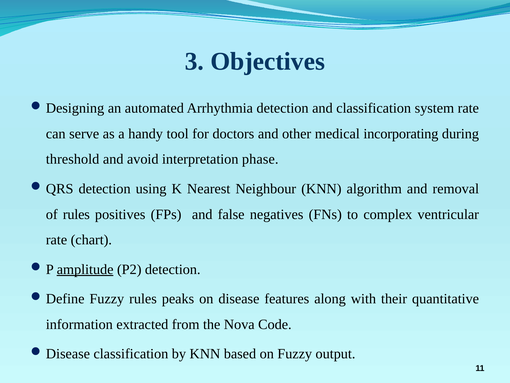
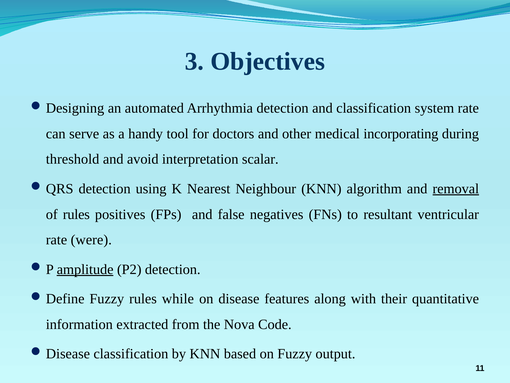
phase: phase -> scalar
removal underline: none -> present
complex: complex -> resultant
chart: chart -> were
peaks: peaks -> while
